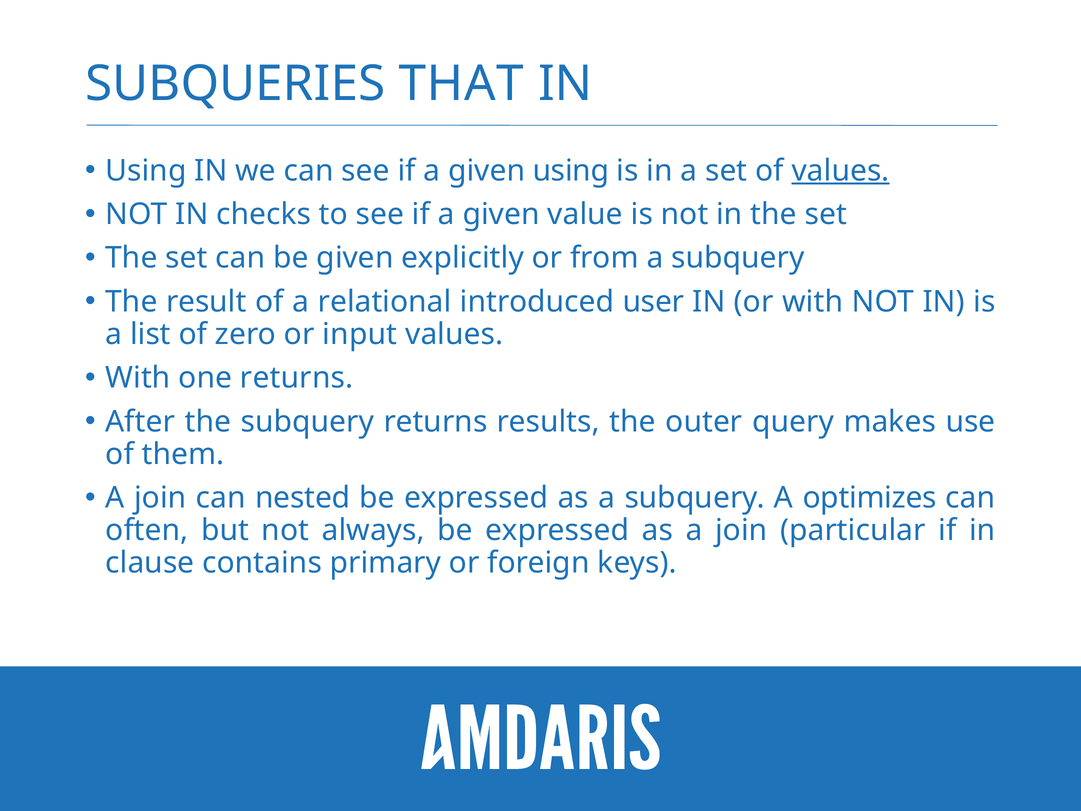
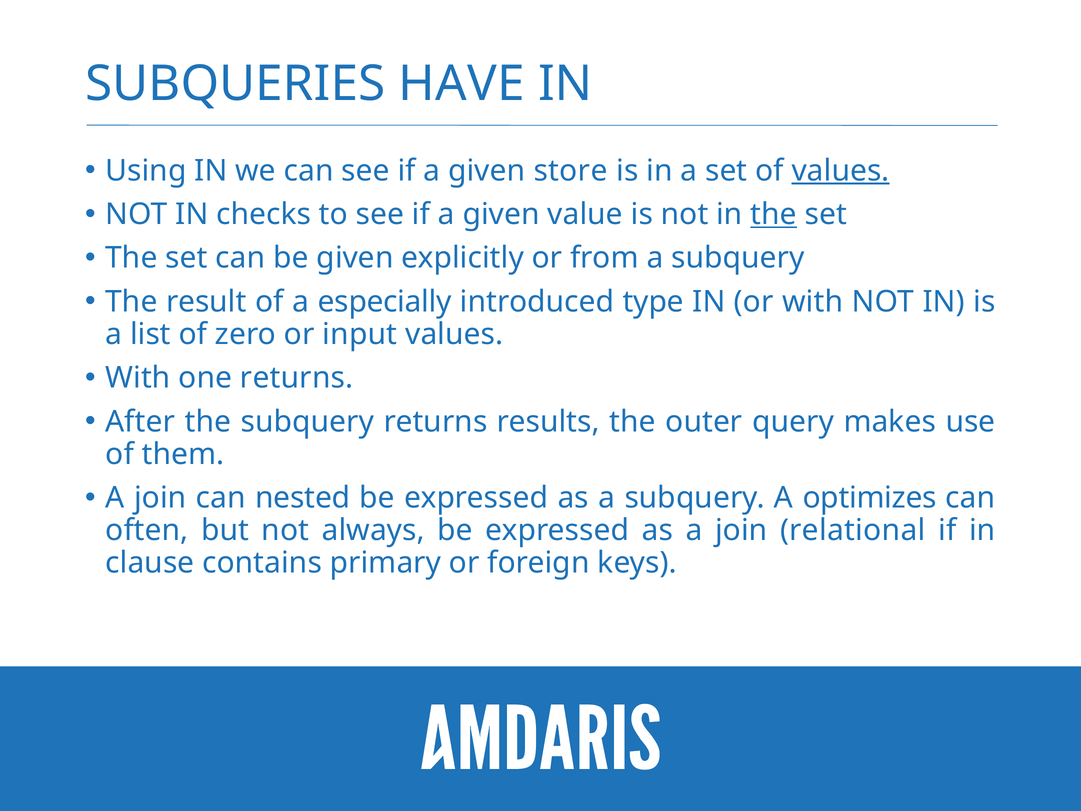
THAT: THAT -> HAVE
given using: using -> store
the at (774, 214) underline: none -> present
relational: relational -> especially
user: user -> type
particular: particular -> relational
